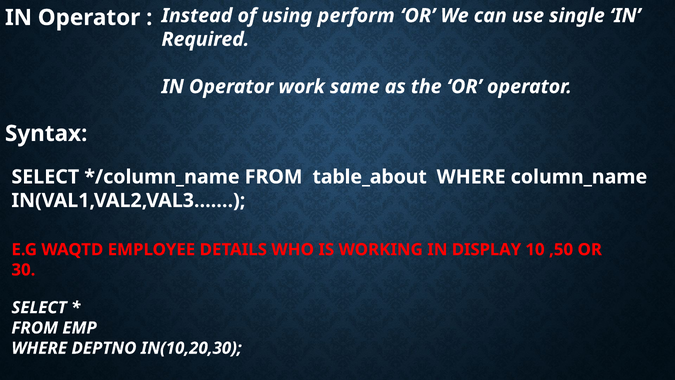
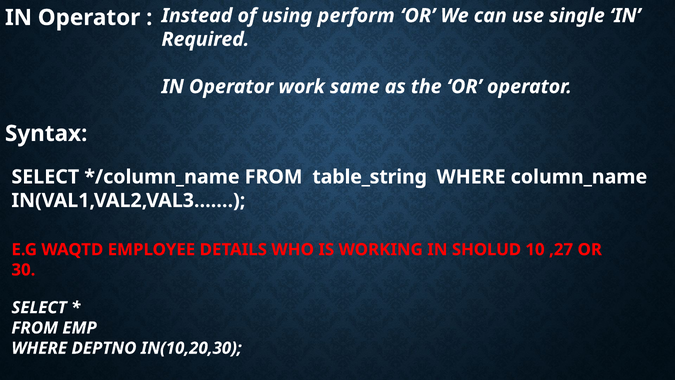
table_about: table_about -> table_string
DISPLAY: DISPLAY -> SHOLUD
,50: ,50 -> ,27
